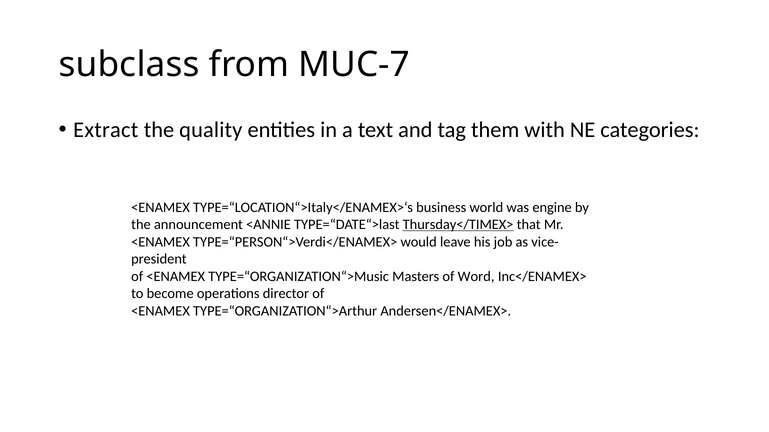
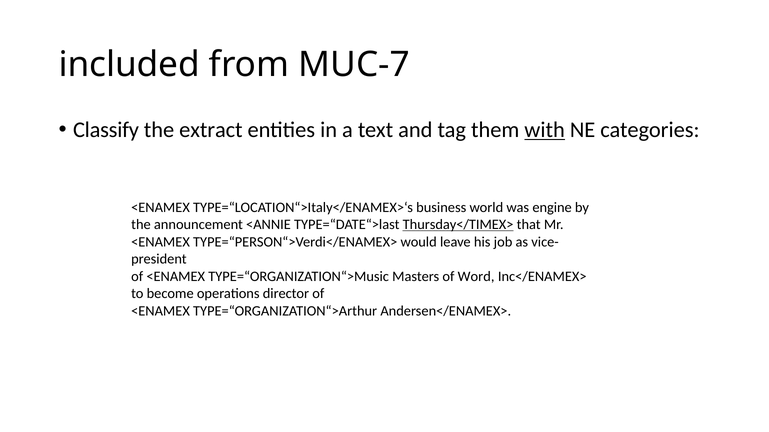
subclass: subclass -> included
Extract: Extract -> Classify
quality: quality -> extract
with underline: none -> present
